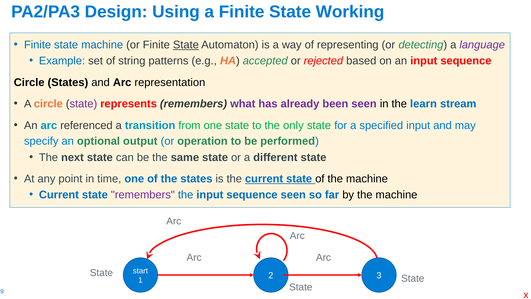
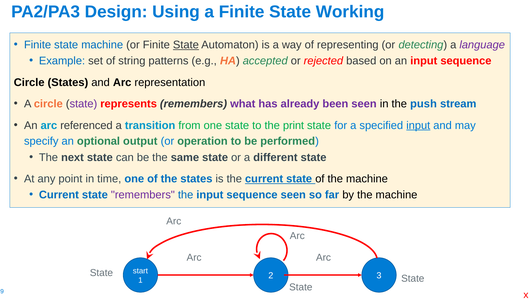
learn: learn -> push
only: only -> print
input at (418, 125) underline: none -> present
